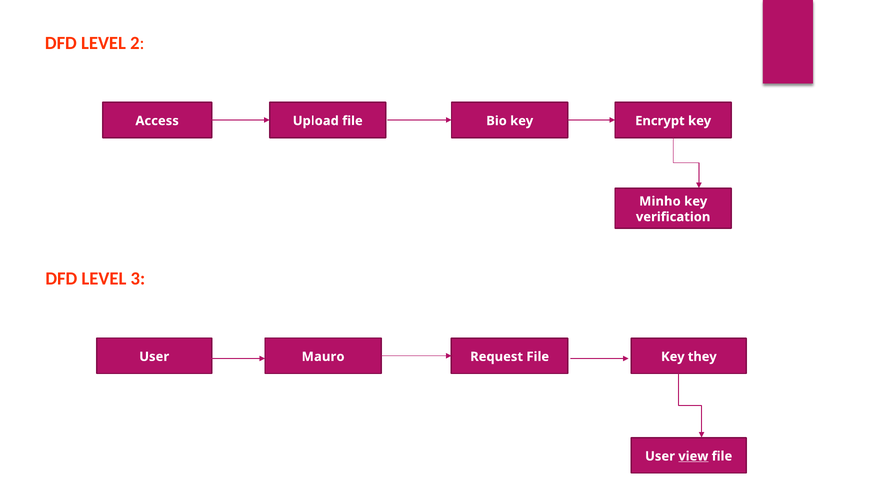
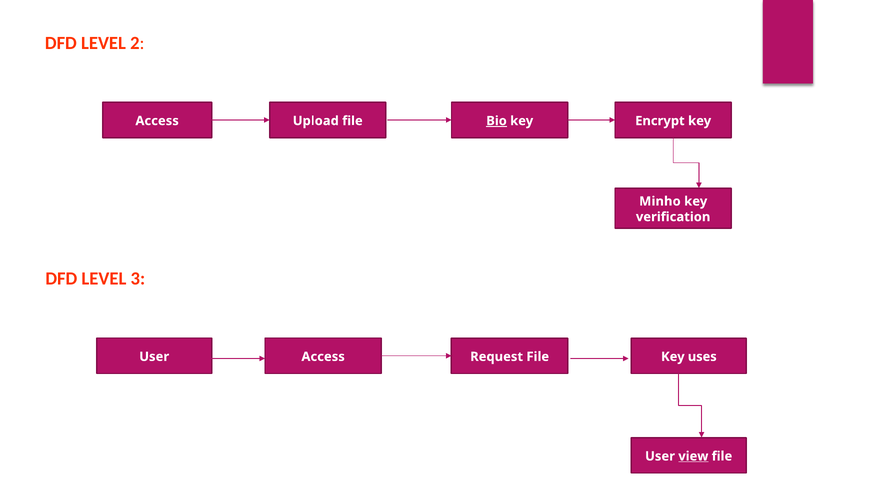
Bio underline: none -> present
User Mauro: Mauro -> Access
they: they -> uses
